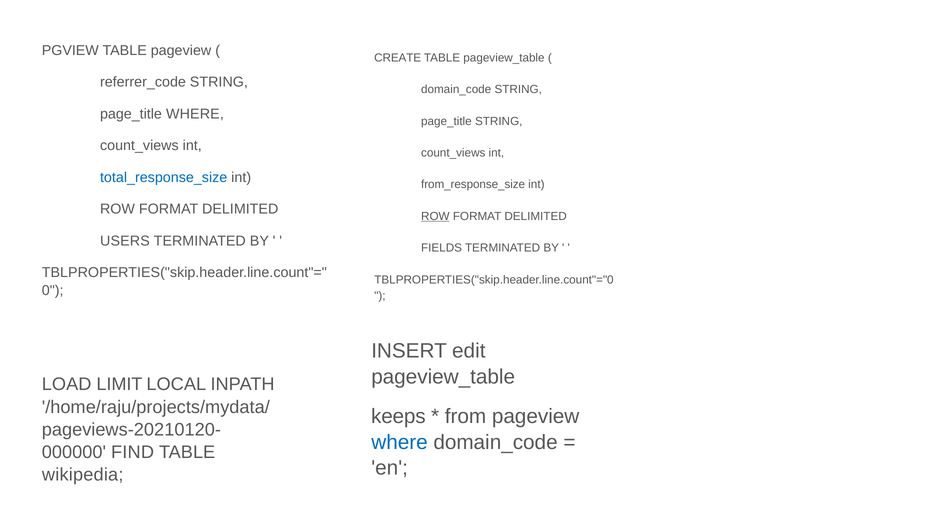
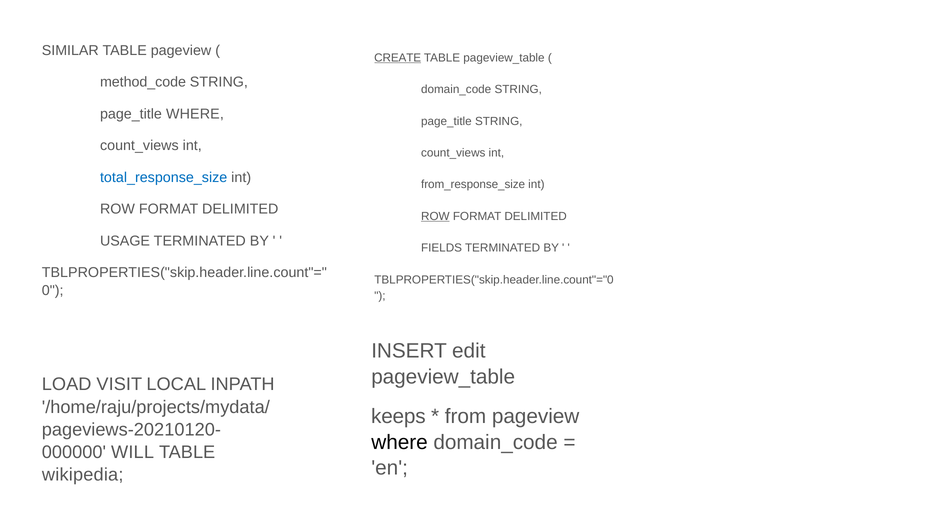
PGVIEW: PGVIEW -> SIMILAR
CREATE underline: none -> present
referrer_code: referrer_code -> method_code
USERS: USERS -> USAGE
LIMIT: LIMIT -> VISIT
where at (400, 442) colour: blue -> black
FIND: FIND -> WILL
